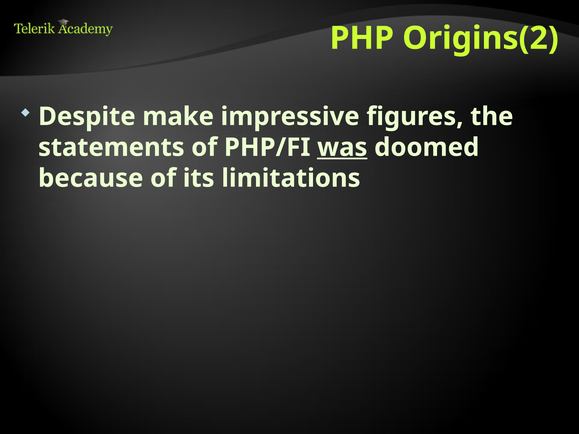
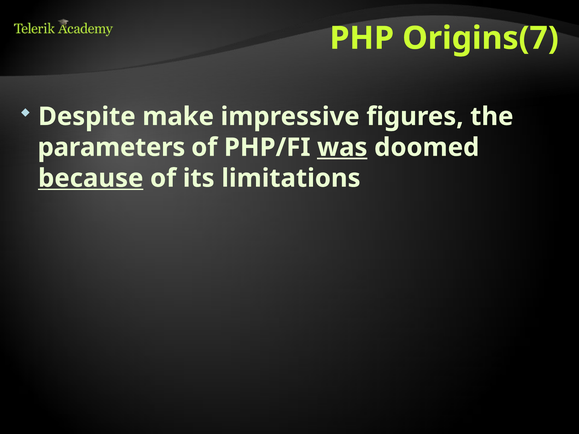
Origins(2: Origins(2 -> Origins(7
statements: statements -> parameters
because underline: none -> present
